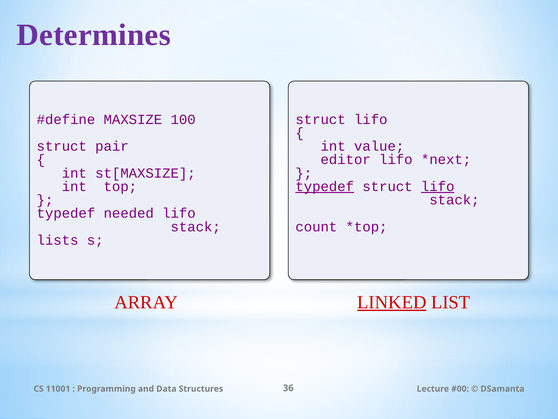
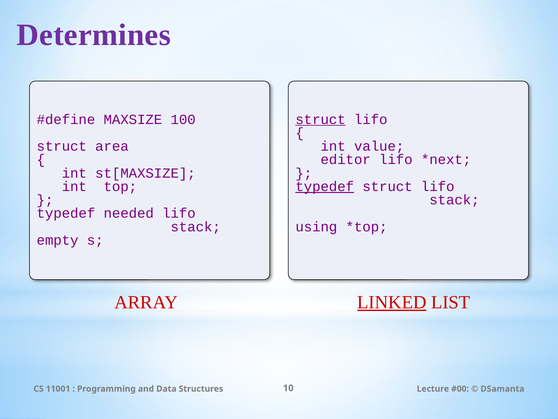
struct at (321, 119) underline: none -> present
pair: pair -> area
lifo at (438, 186) underline: present -> none
count: count -> using
lists: lists -> empty
36: 36 -> 10
